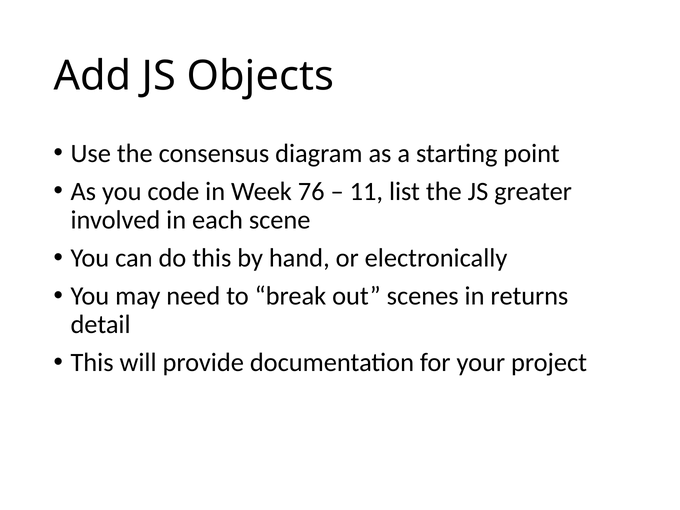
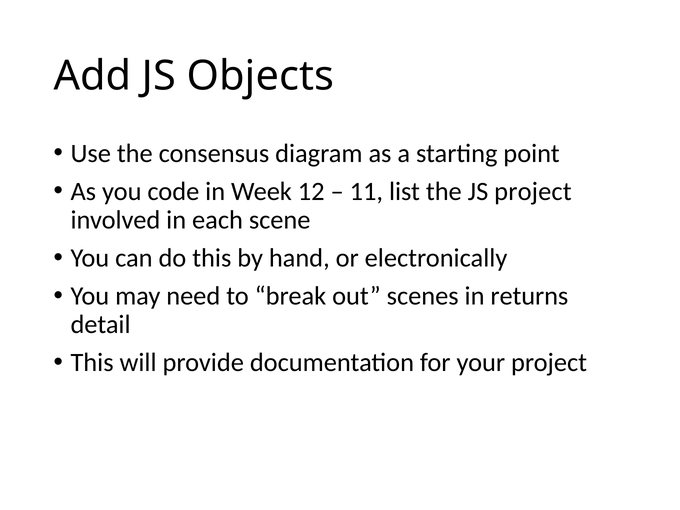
76: 76 -> 12
JS greater: greater -> project
